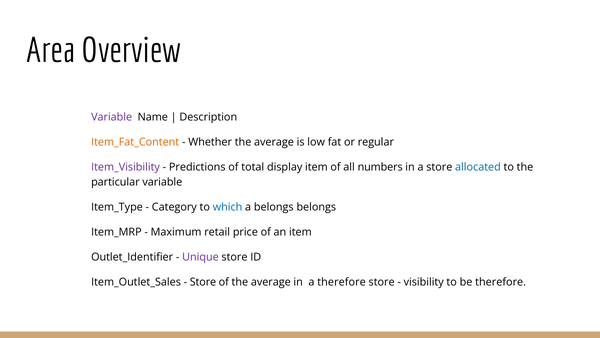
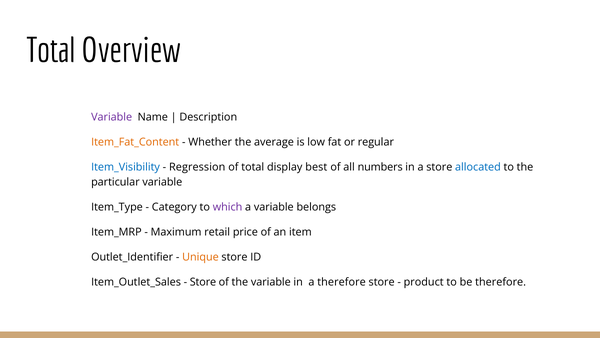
Area at (51, 51): Area -> Total
Item_Visibility colour: purple -> blue
Predictions: Predictions -> Regression
display item: item -> best
which colour: blue -> purple
a belongs: belongs -> variable
Unique colour: purple -> orange
of the average: average -> variable
visibility: visibility -> product
